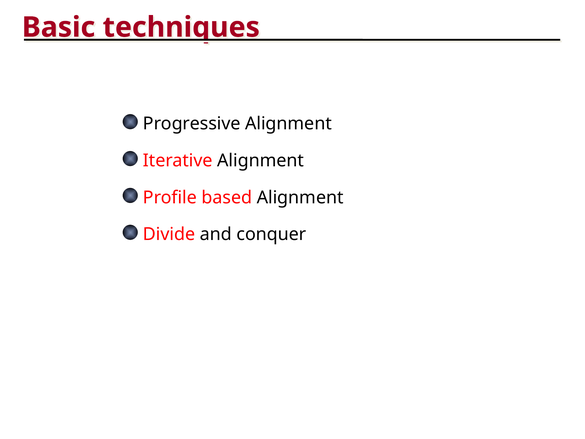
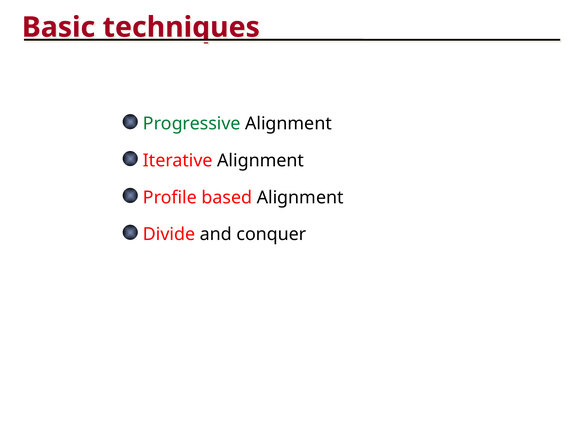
Progressive colour: black -> green
